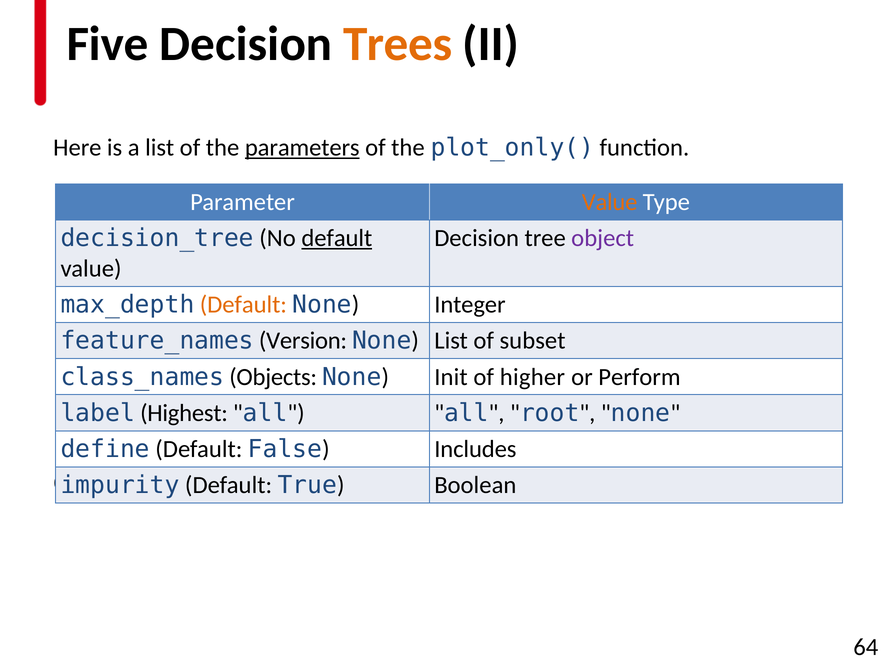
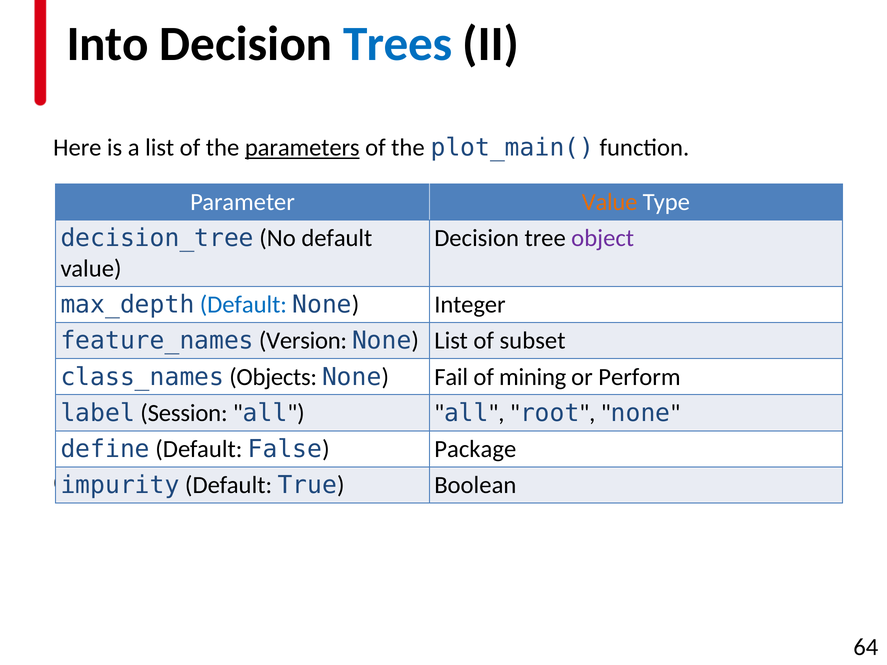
Five: Five -> Into
Trees colour: orange -> blue
plot_only(: plot_only( -> plot_main(
default at (337, 238) underline: present -> none
Default at (243, 305) colour: orange -> blue
Init: Init -> Fail
higher: higher -> mining
Highest: Highest -> Session
Includes: Includes -> Package
